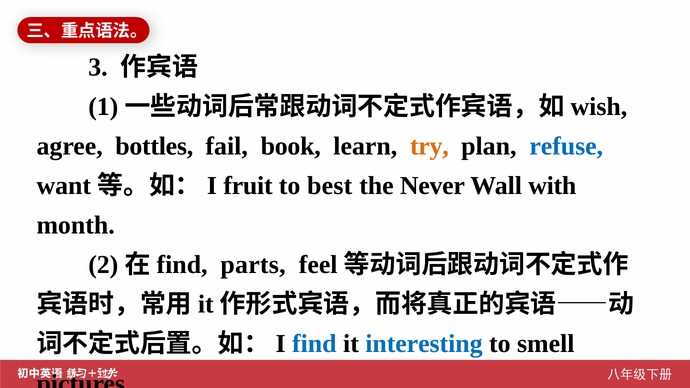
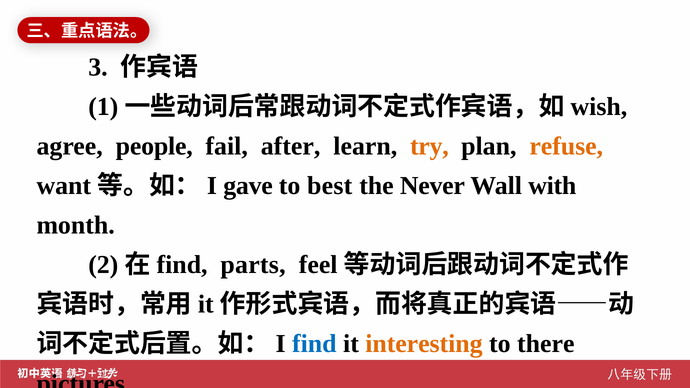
bottles: bottles -> people
book: book -> after
refuse colour: blue -> orange
fruit: fruit -> gave
interesting colour: blue -> orange
smell: smell -> there
